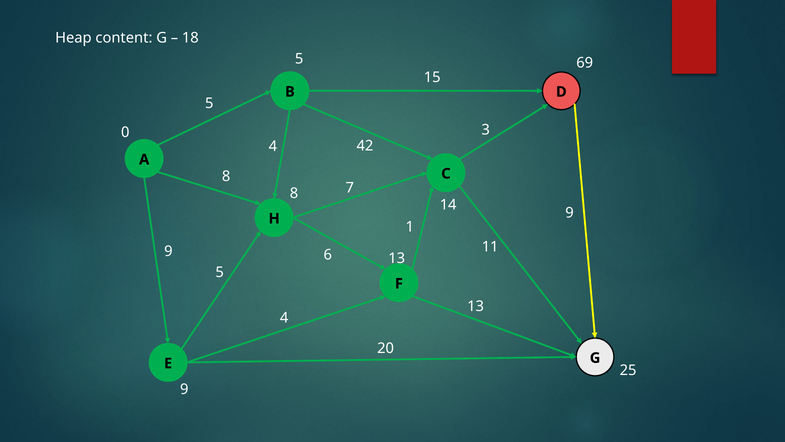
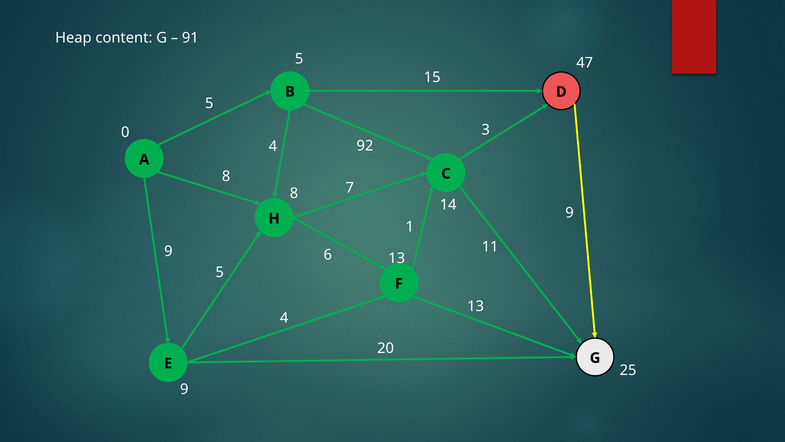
18: 18 -> 91
69: 69 -> 47
42: 42 -> 92
